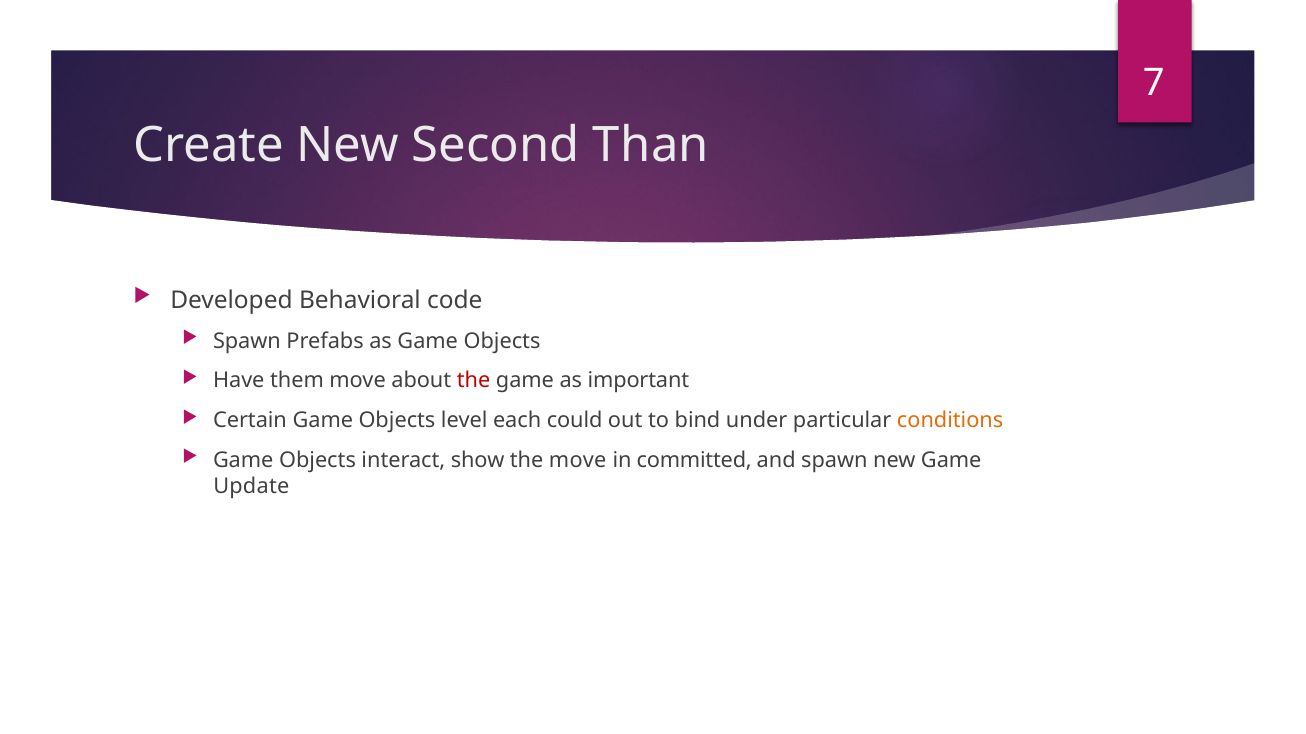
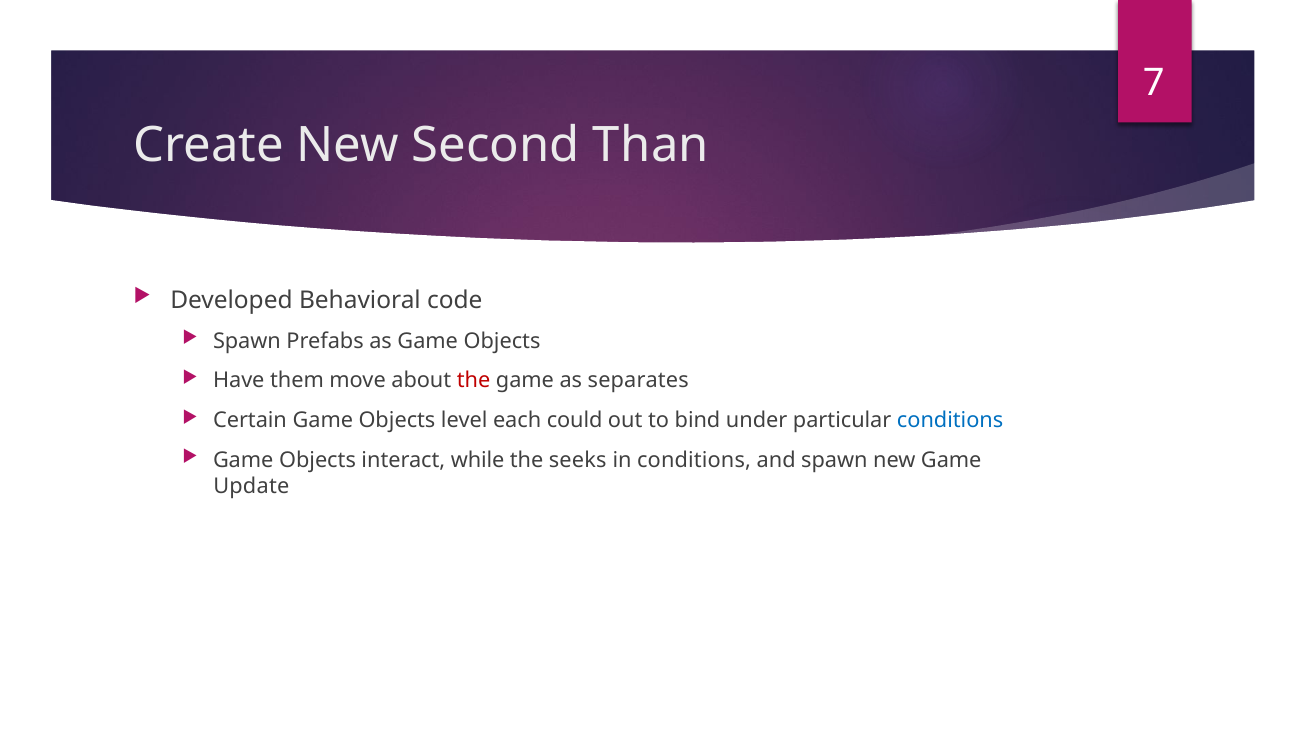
important: important -> separates
conditions at (950, 421) colour: orange -> blue
show: show -> while
the move: move -> seeks
in committed: committed -> conditions
